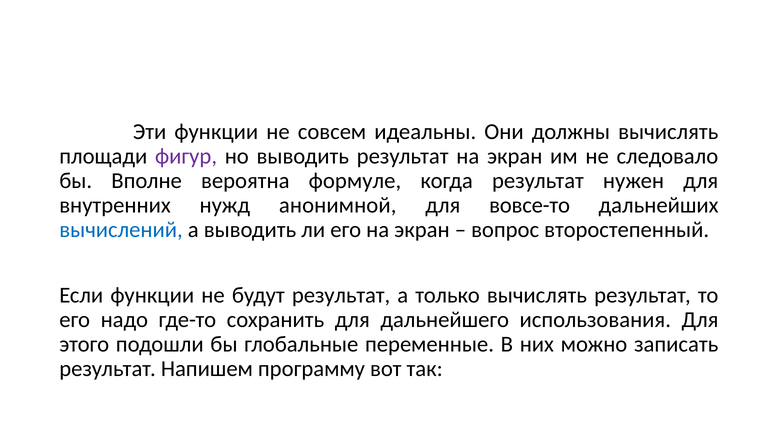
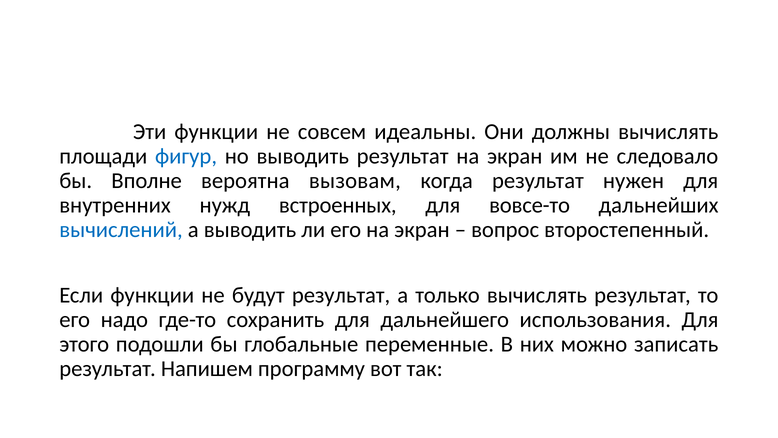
фигур colour: purple -> blue
формуле: формуле -> вызовам
анонимной: анонимной -> встроенных
